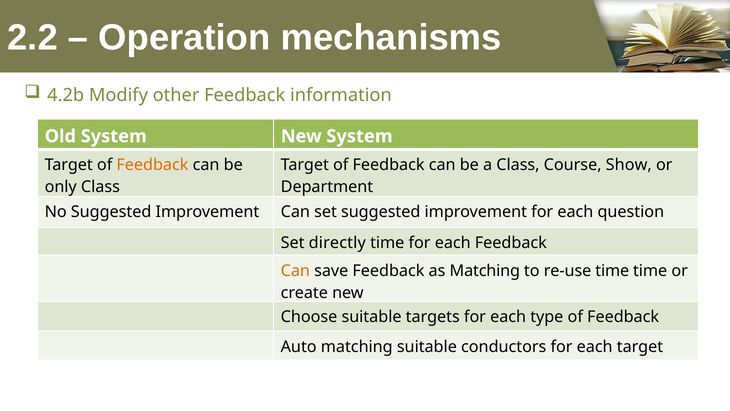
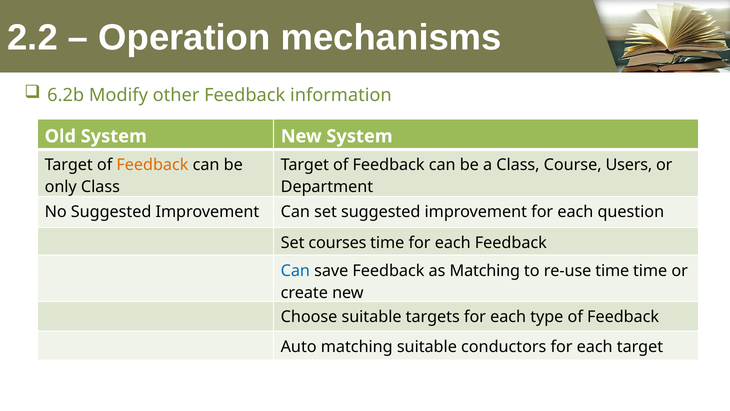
4.2b: 4.2b -> 6.2b
Show: Show -> Users
directly: directly -> courses
Can at (295, 270) colour: orange -> blue
